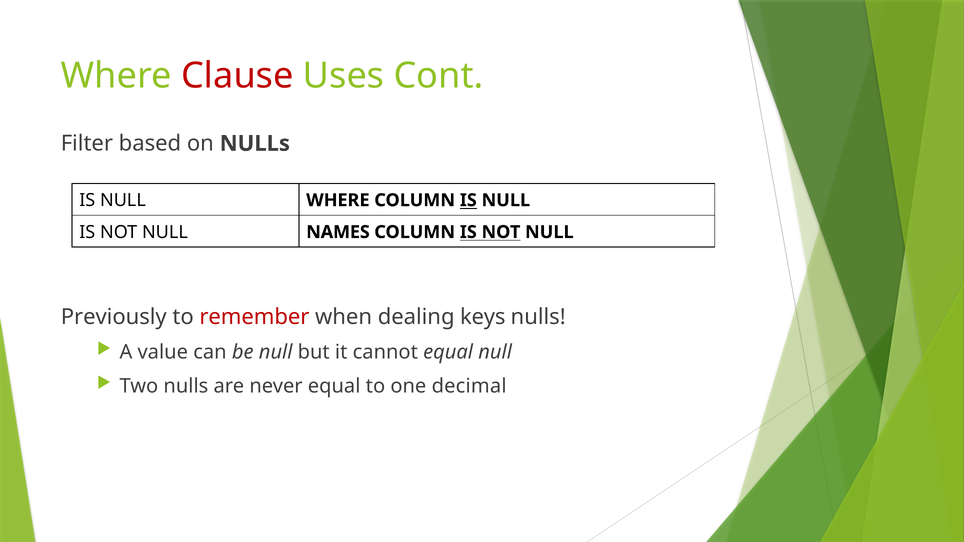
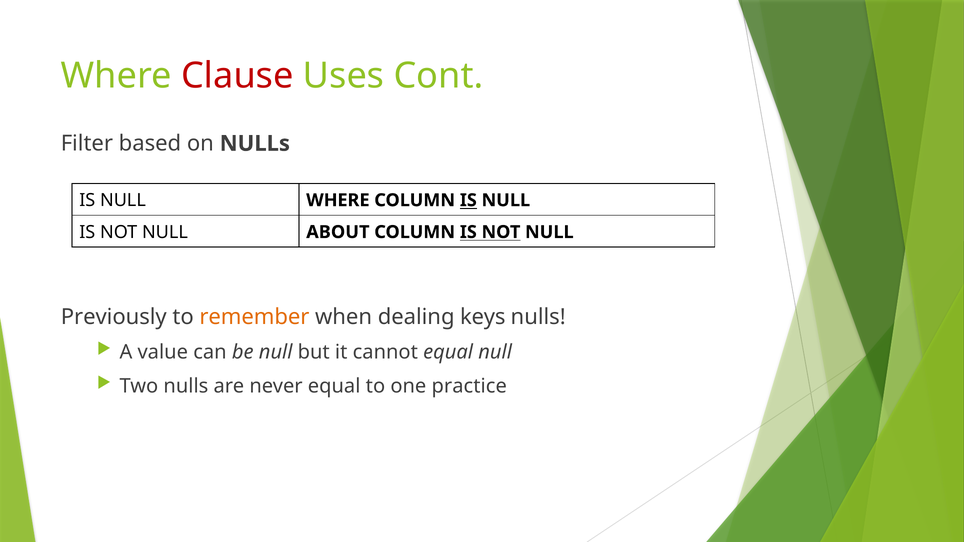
NAMES: NAMES -> ABOUT
remember colour: red -> orange
decimal: decimal -> practice
